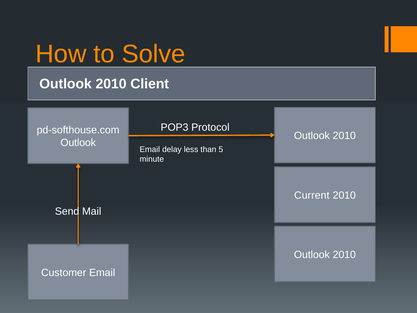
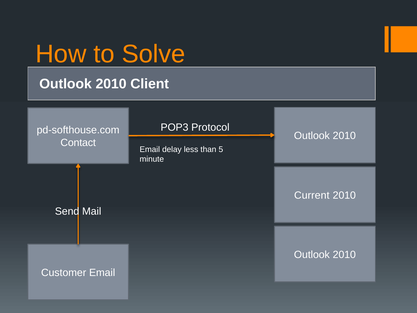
Outlook at (78, 143): Outlook -> Contact
